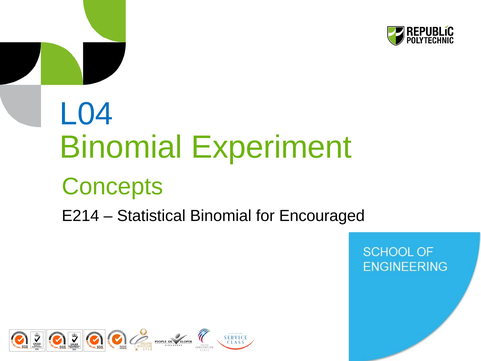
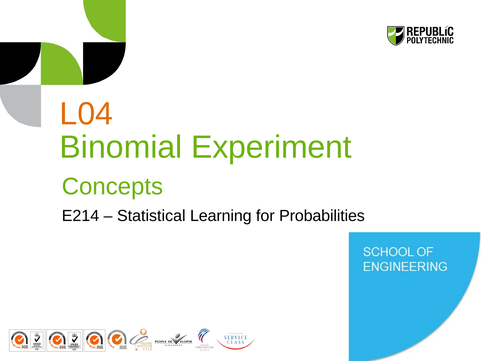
L04 colour: blue -> orange
Statistical Binomial: Binomial -> Learning
Encouraged: Encouraged -> Probabilities
